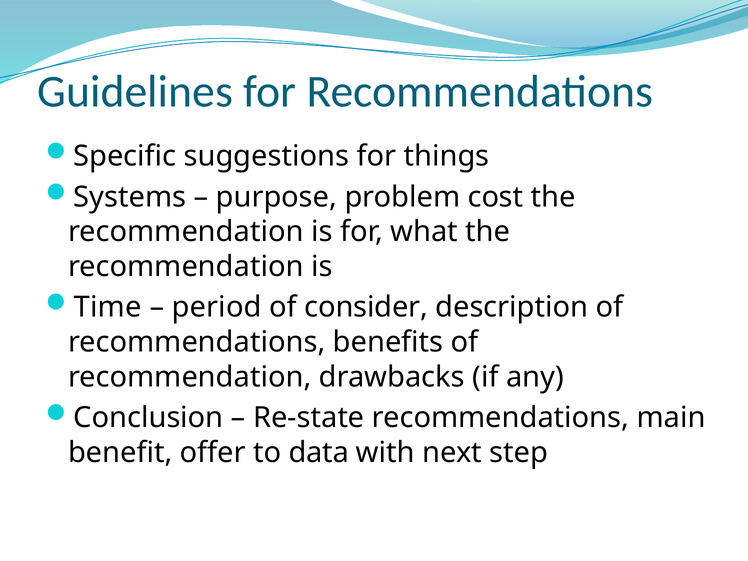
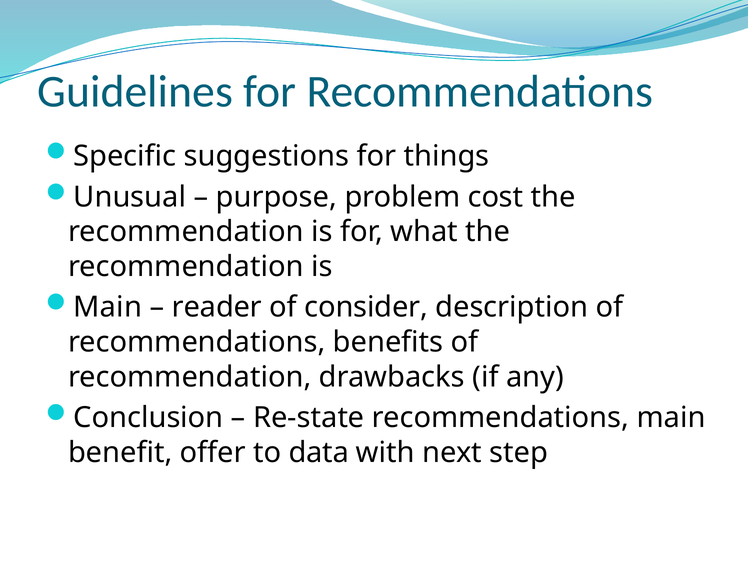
Systems: Systems -> Unusual
Time at (108, 307): Time -> Main
period: period -> reader
